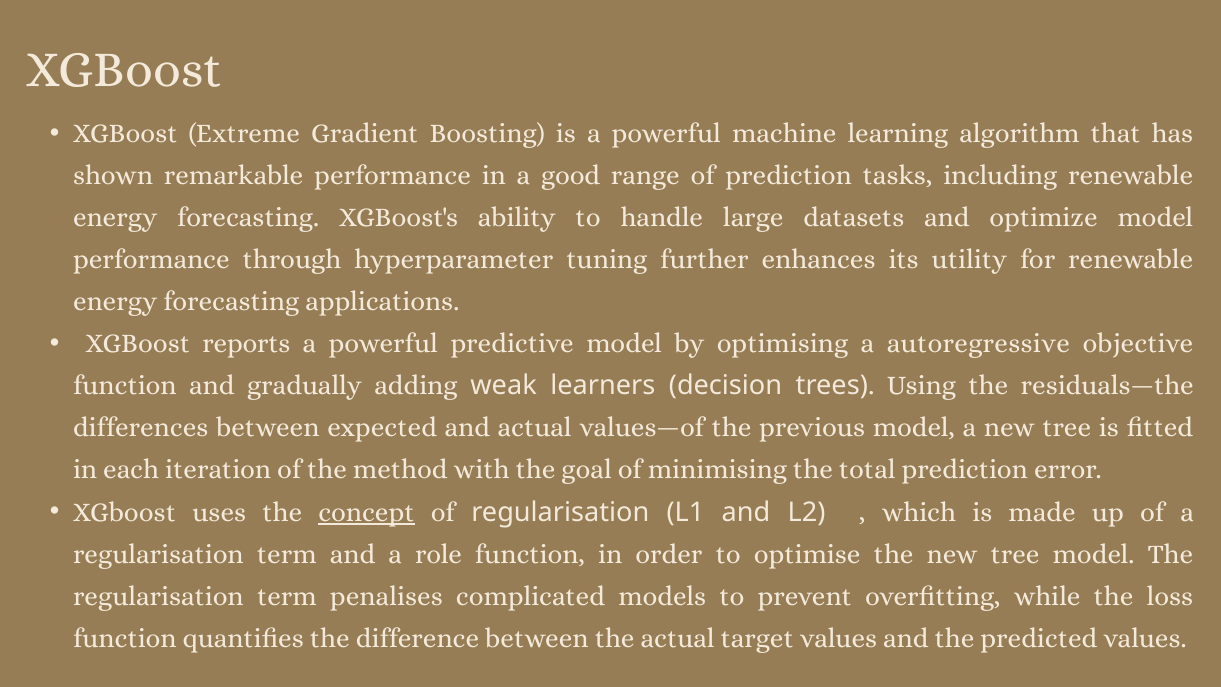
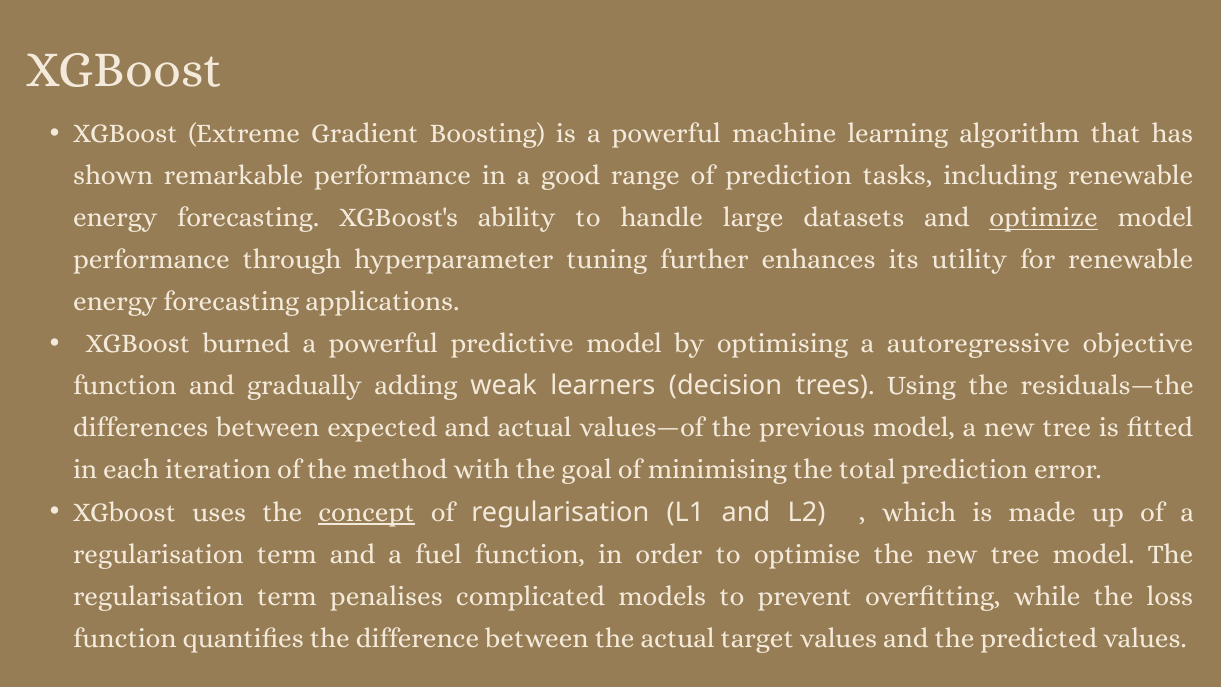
optimize underline: none -> present
reports: reports -> burned
role: role -> fuel
